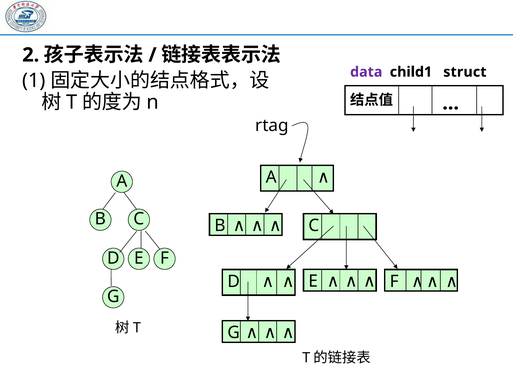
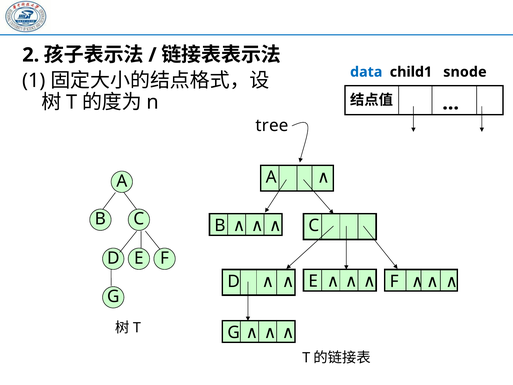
data colour: purple -> blue
struct: struct -> snode
rtag: rtag -> tree
